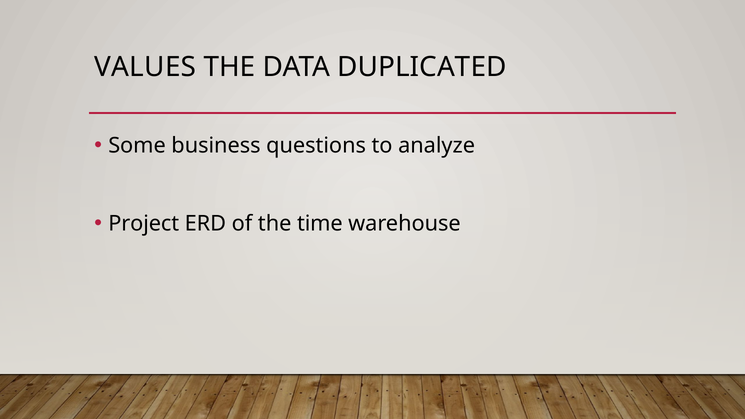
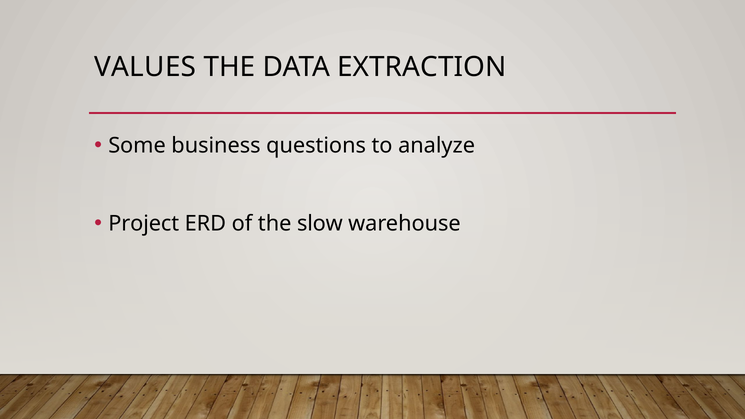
DUPLICATED: DUPLICATED -> EXTRACTION
time: time -> slow
